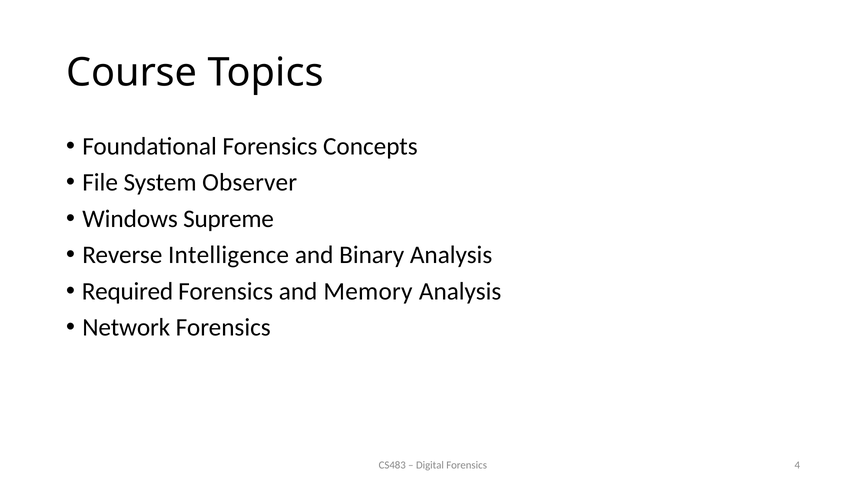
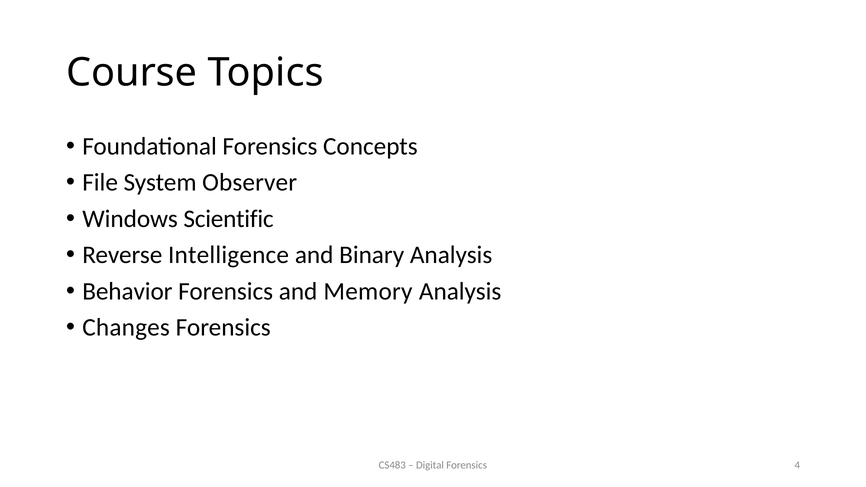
Supreme: Supreme -> Scientific
Required: Required -> Behavior
Network: Network -> Changes
